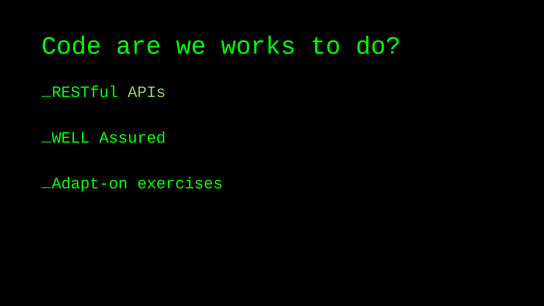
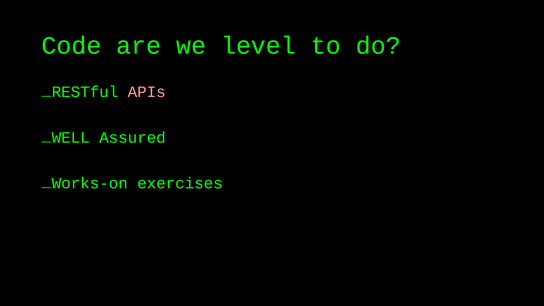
works: works -> level
APIs colour: light green -> pink
Adapt-on: Adapt-on -> Works-on
